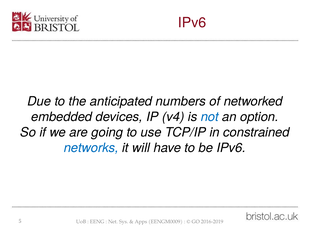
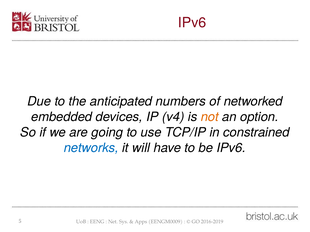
not colour: blue -> orange
